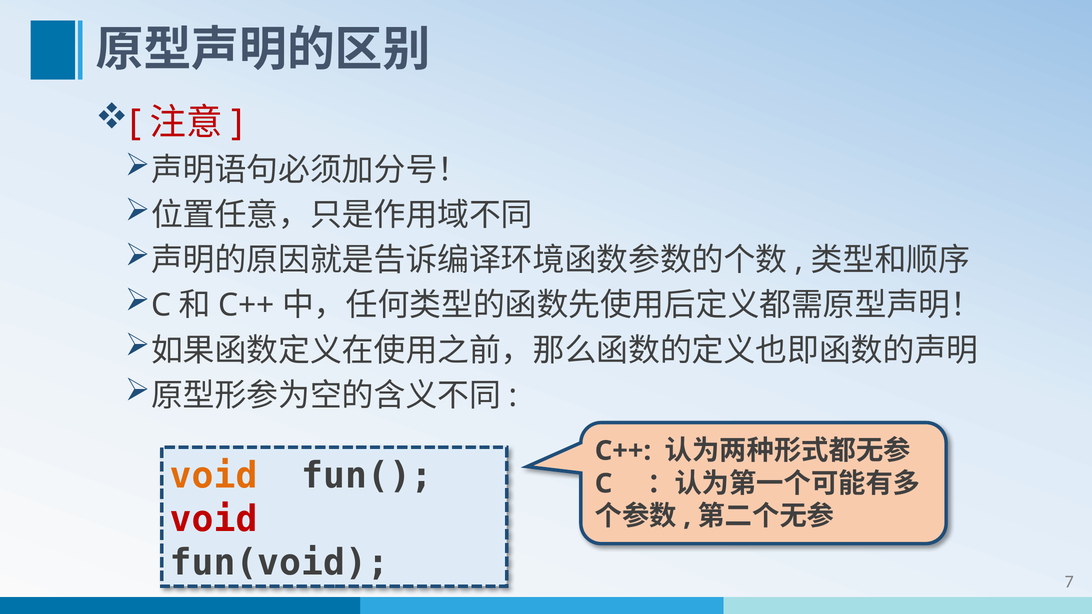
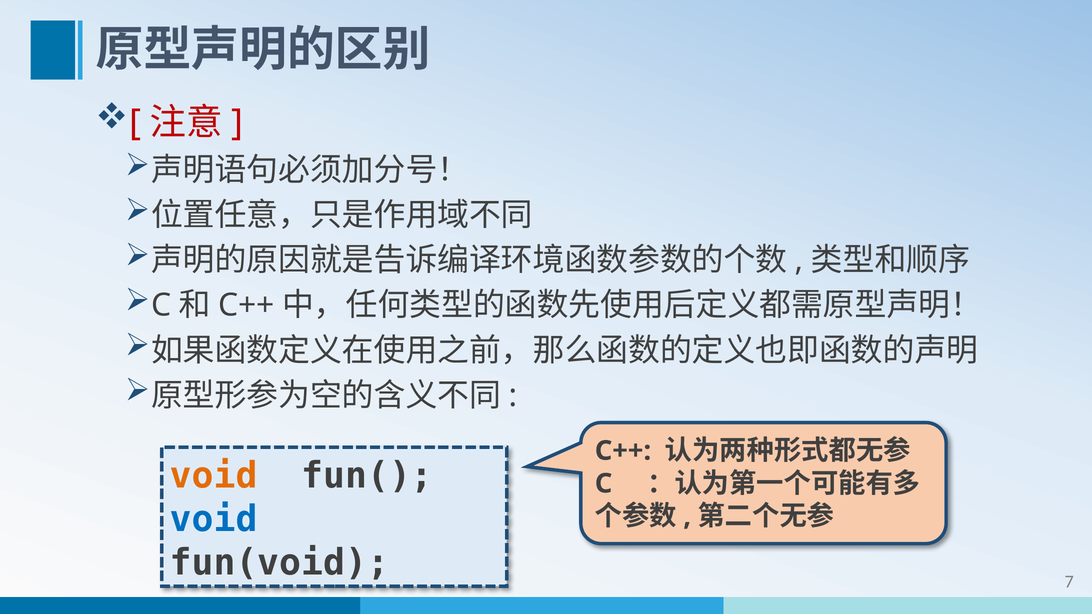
void at (214, 520) colour: red -> blue
